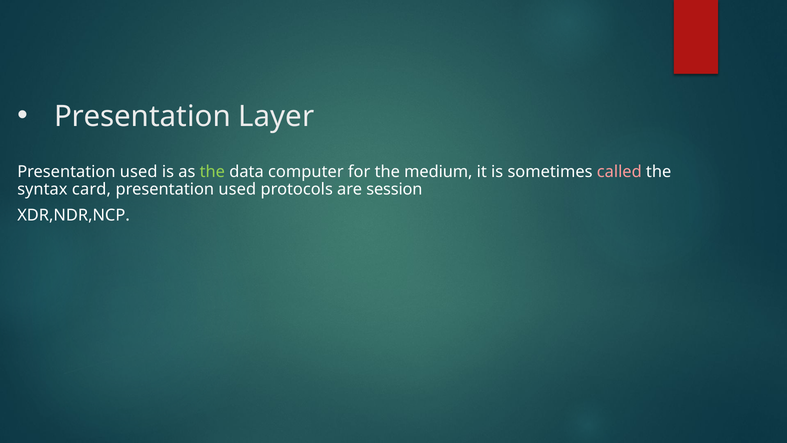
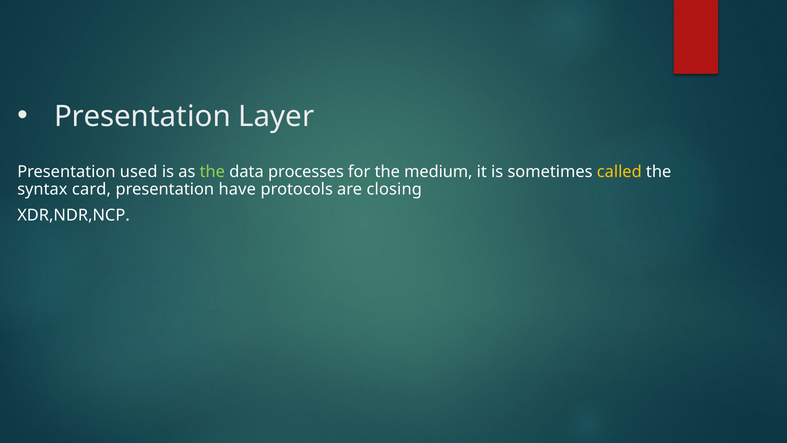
computer: computer -> processes
called colour: pink -> yellow
used at (237, 189): used -> have
session: session -> closing
